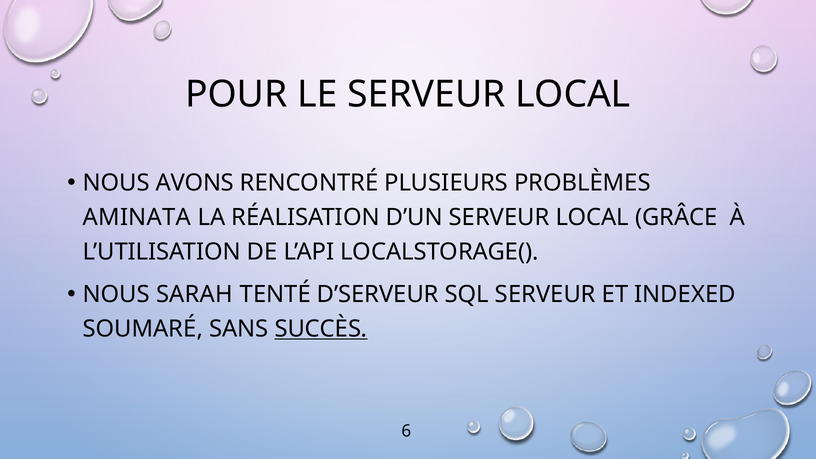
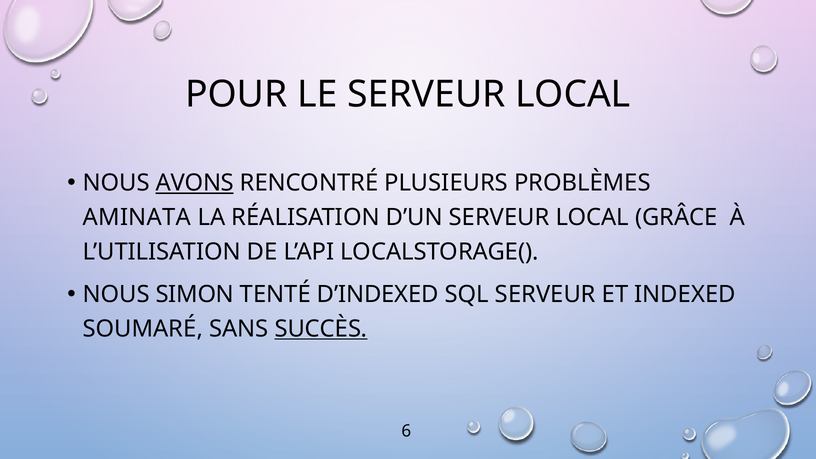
AVONS underline: none -> present
SARAH: SARAH -> SIMON
D’SERVEUR: D’SERVEUR -> D’INDEXED
